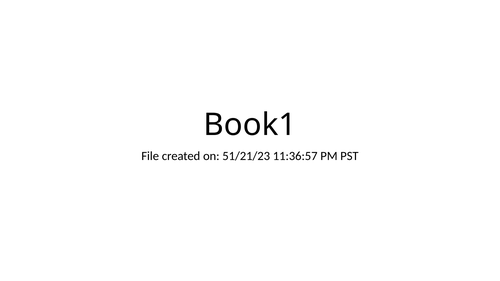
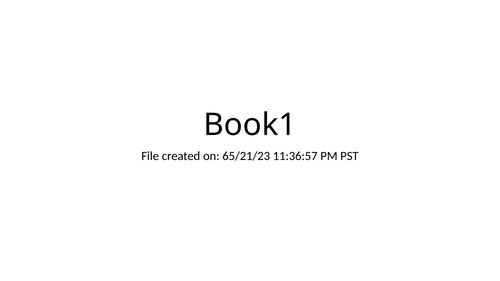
51/21/23: 51/21/23 -> 65/21/23
